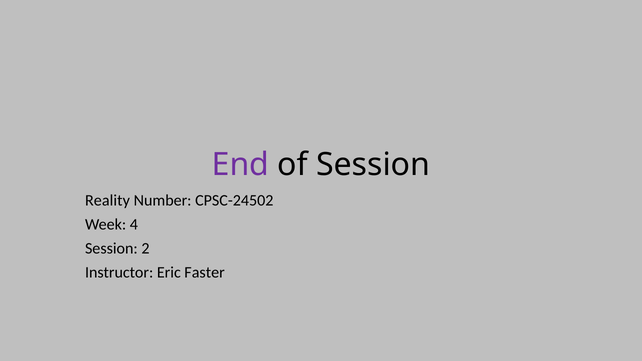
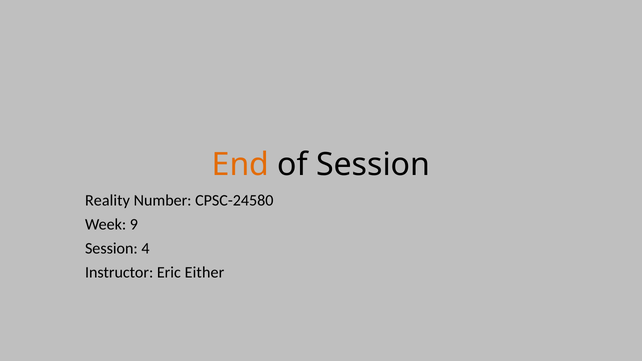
End colour: purple -> orange
CPSC-24502: CPSC-24502 -> CPSC-24580
4: 4 -> 9
2: 2 -> 4
Faster: Faster -> Either
